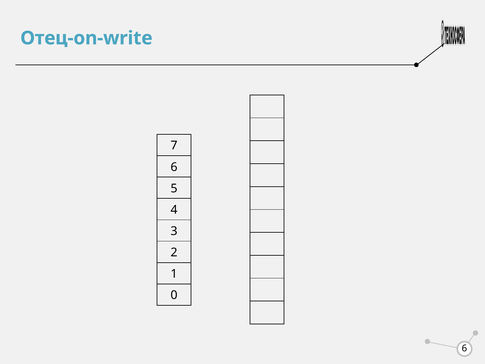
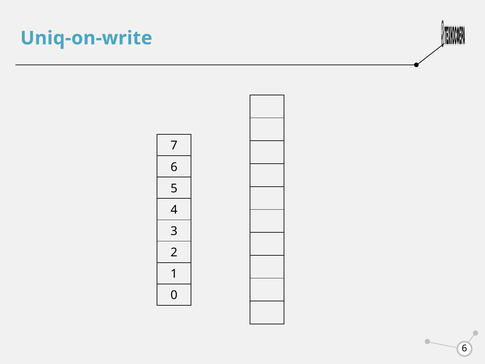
Отец-on-write: Отец-on-write -> Uniq-on-write
